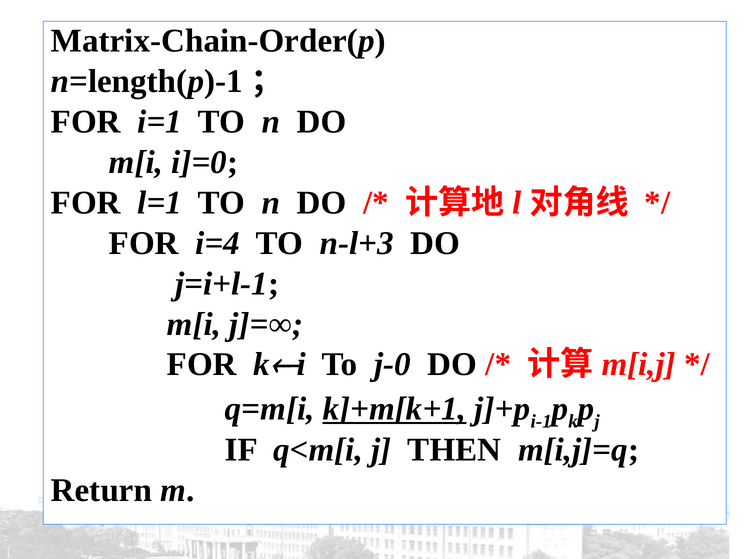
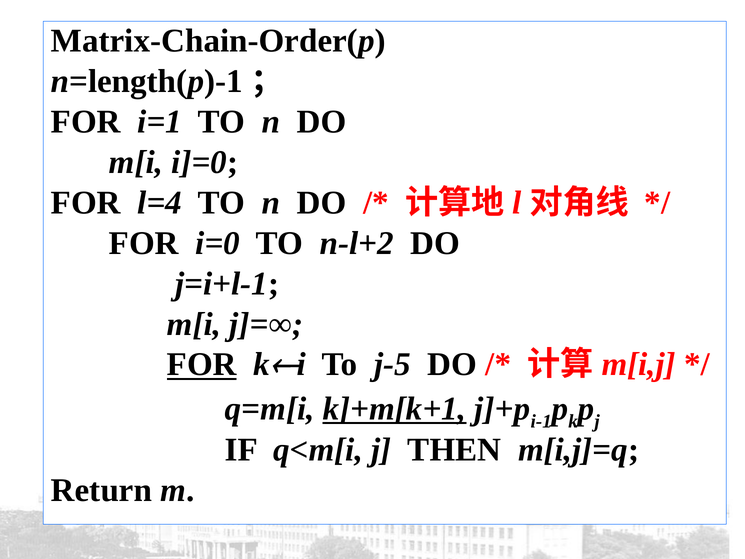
l=1: l=1 -> l=4
i=4: i=4 -> i=0
n-l+3: n-l+3 -> n-l+2
FOR at (202, 364) underline: none -> present
j-0: j-0 -> j-5
